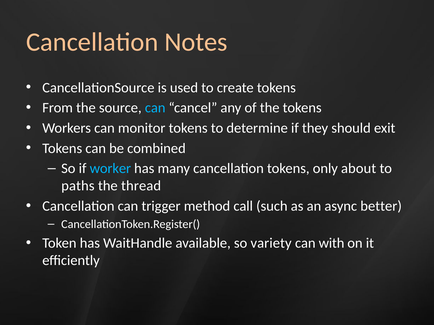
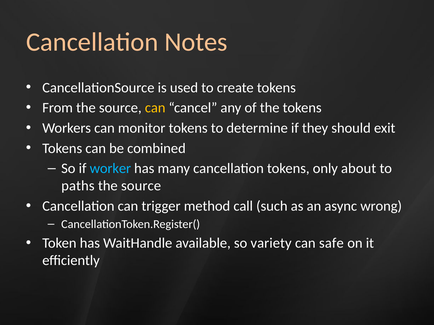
can at (155, 108) colour: light blue -> yellow
thread at (141, 186): thread -> source
better: better -> wrong
with: with -> safe
